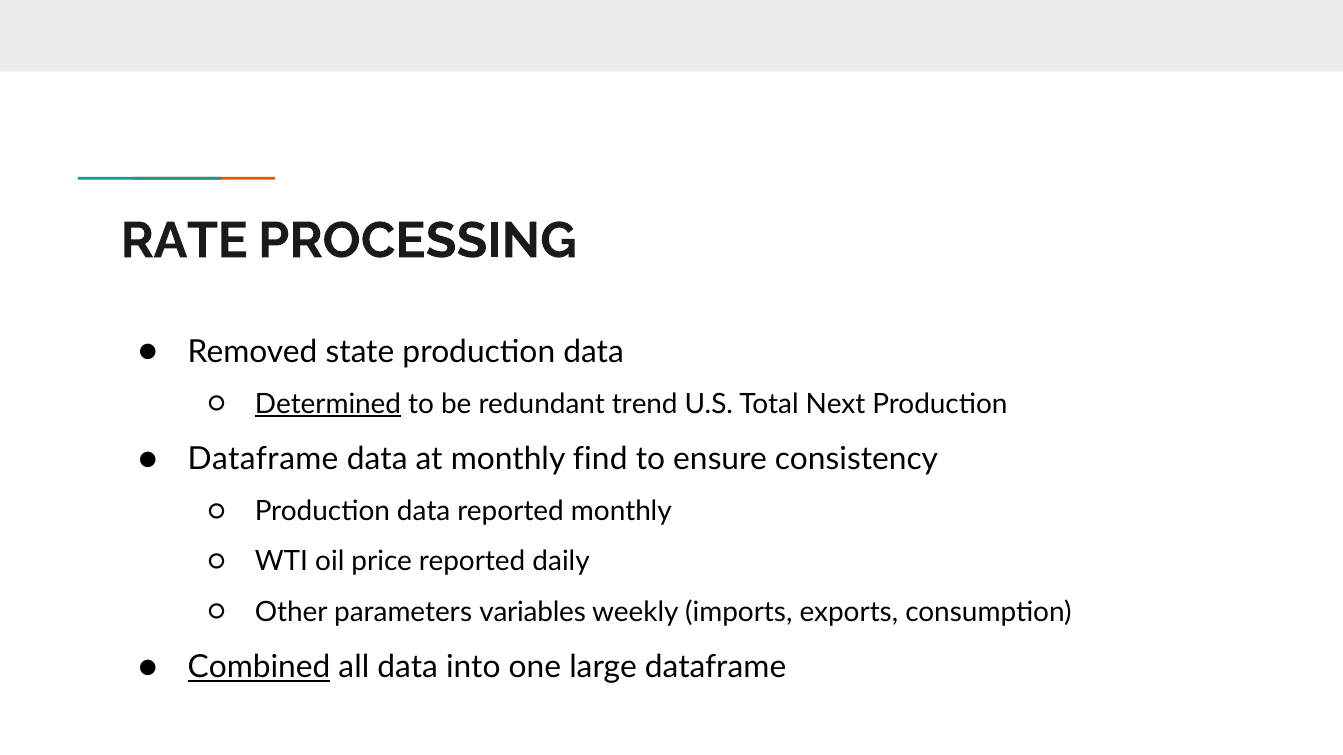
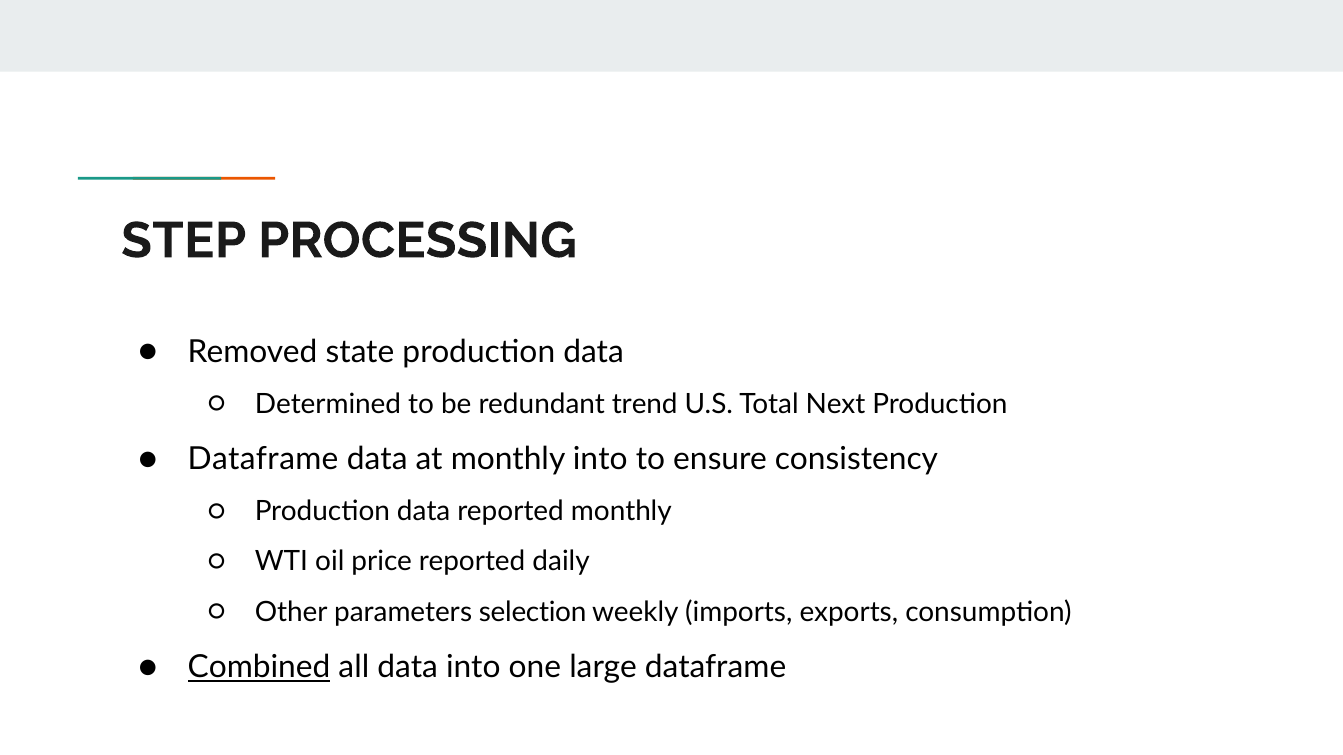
RATE: RATE -> STEP
Determined underline: present -> none
monthly find: find -> into
variables: variables -> selection
